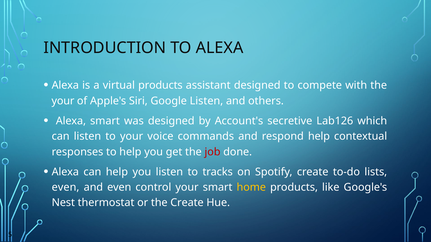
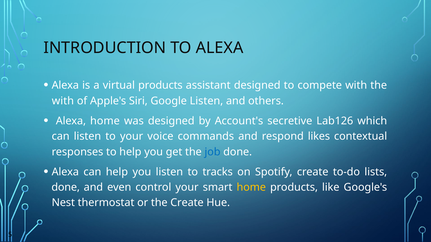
your at (63, 101): your -> with
Alexa smart: smart -> home
respond help: help -> likes
job colour: red -> blue
even at (66, 188): even -> done
